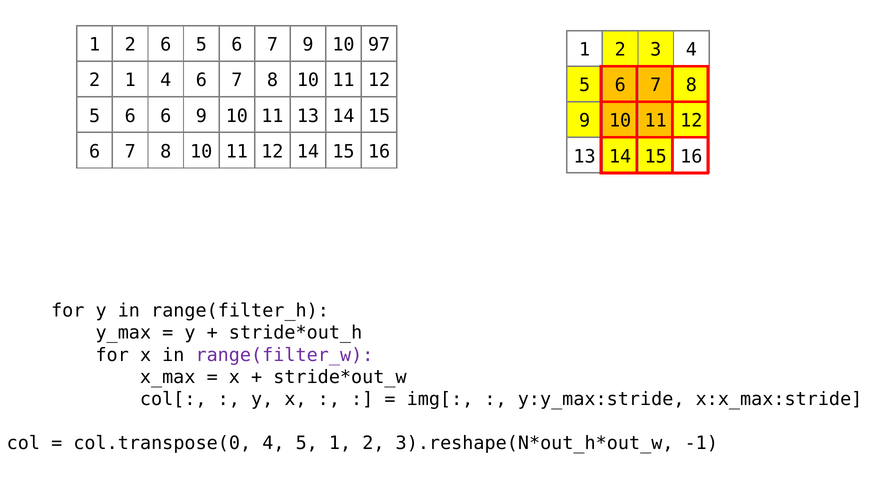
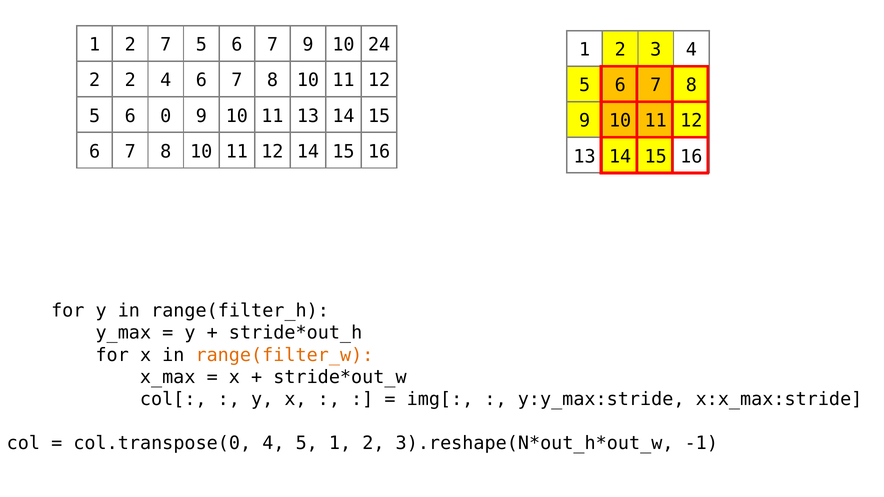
2 6: 6 -> 7
97: 97 -> 24
2 1: 1 -> 2
6 6: 6 -> 0
range(filter_w colour: purple -> orange
